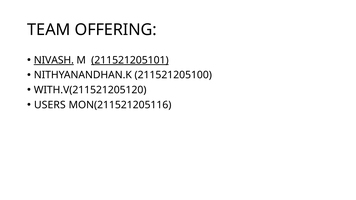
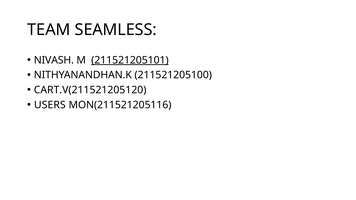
OFFERING: OFFERING -> SEAMLESS
NIVASH underline: present -> none
WITH.V(211521205120: WITH.V(211521205120 -> CART.V(211521205120
